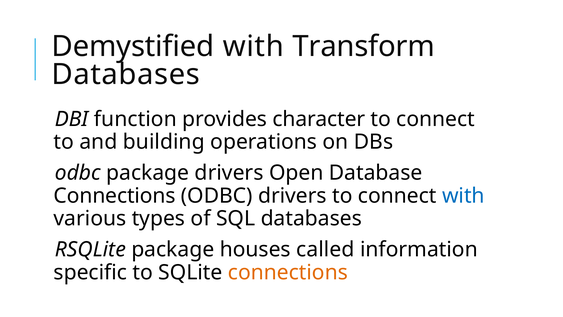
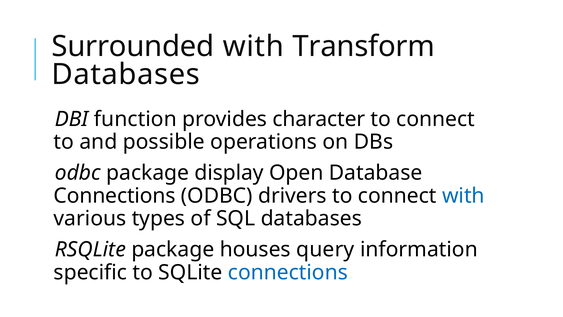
Demystified: Demystified -> Surrounded
building: building -> possible
package drivers: drivers -> display
called: called -> query
connections at (288, 272) colour: orange -> blue
